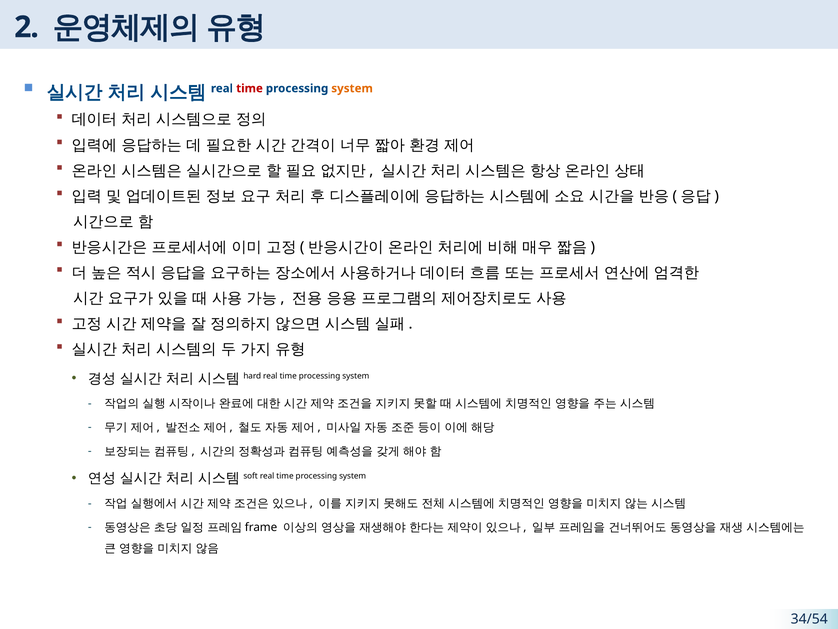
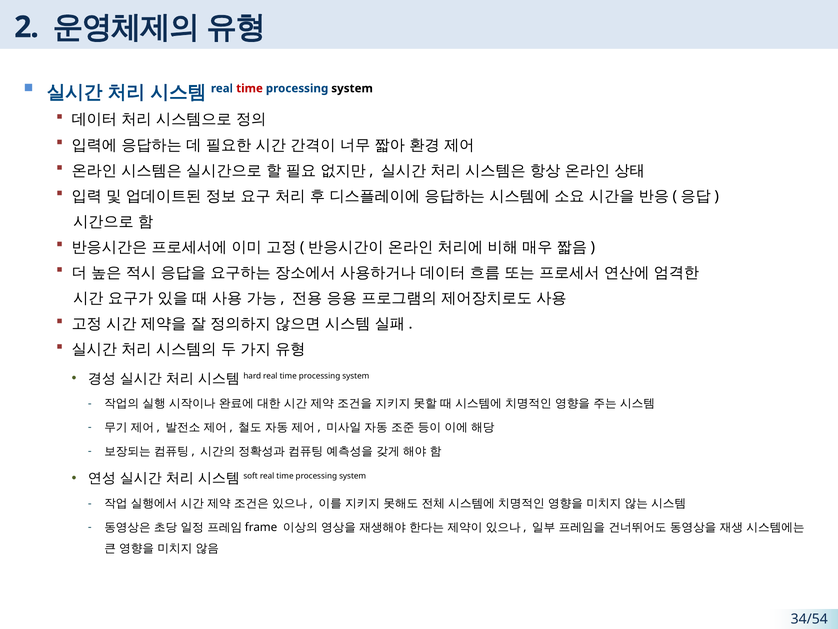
system at (352, 88) colour: orange -> black
